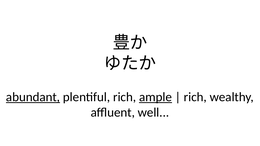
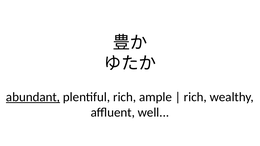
ample underline: present -> none
